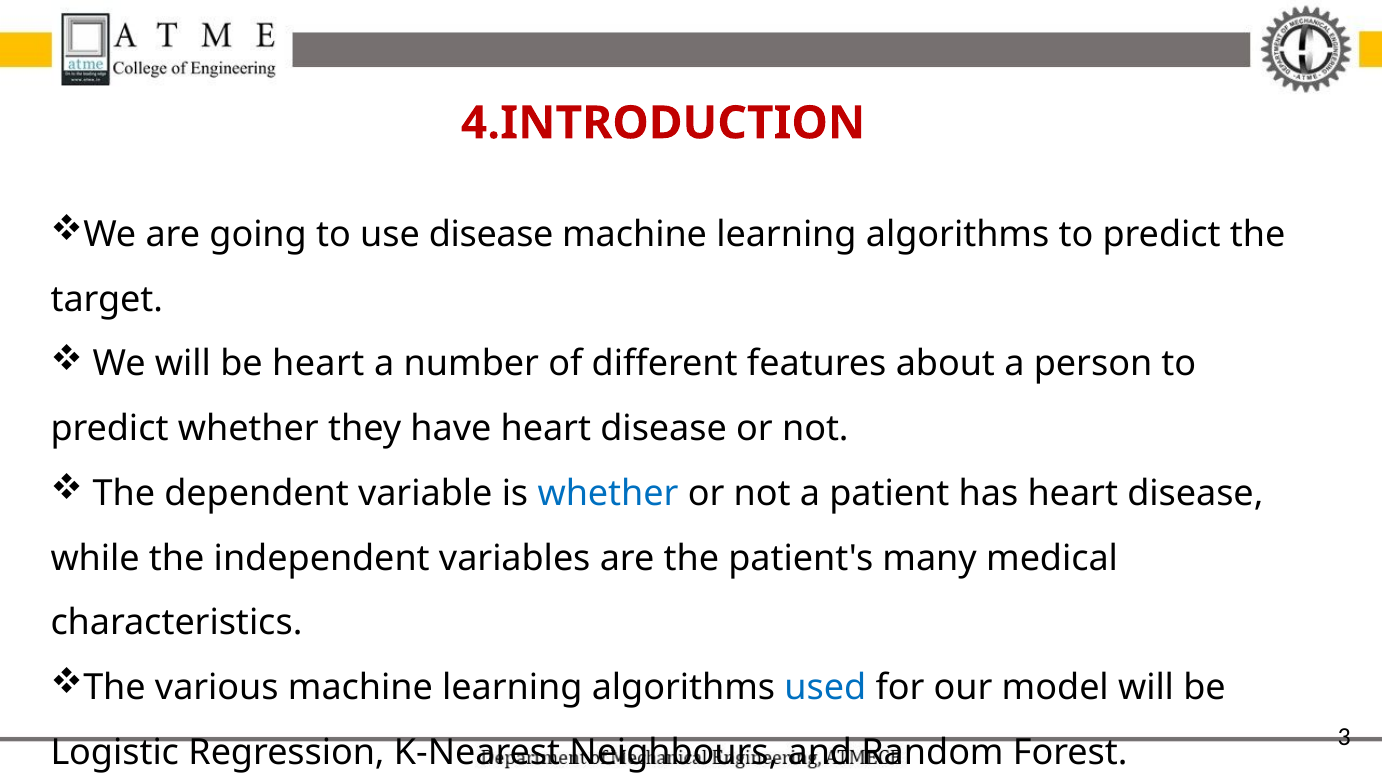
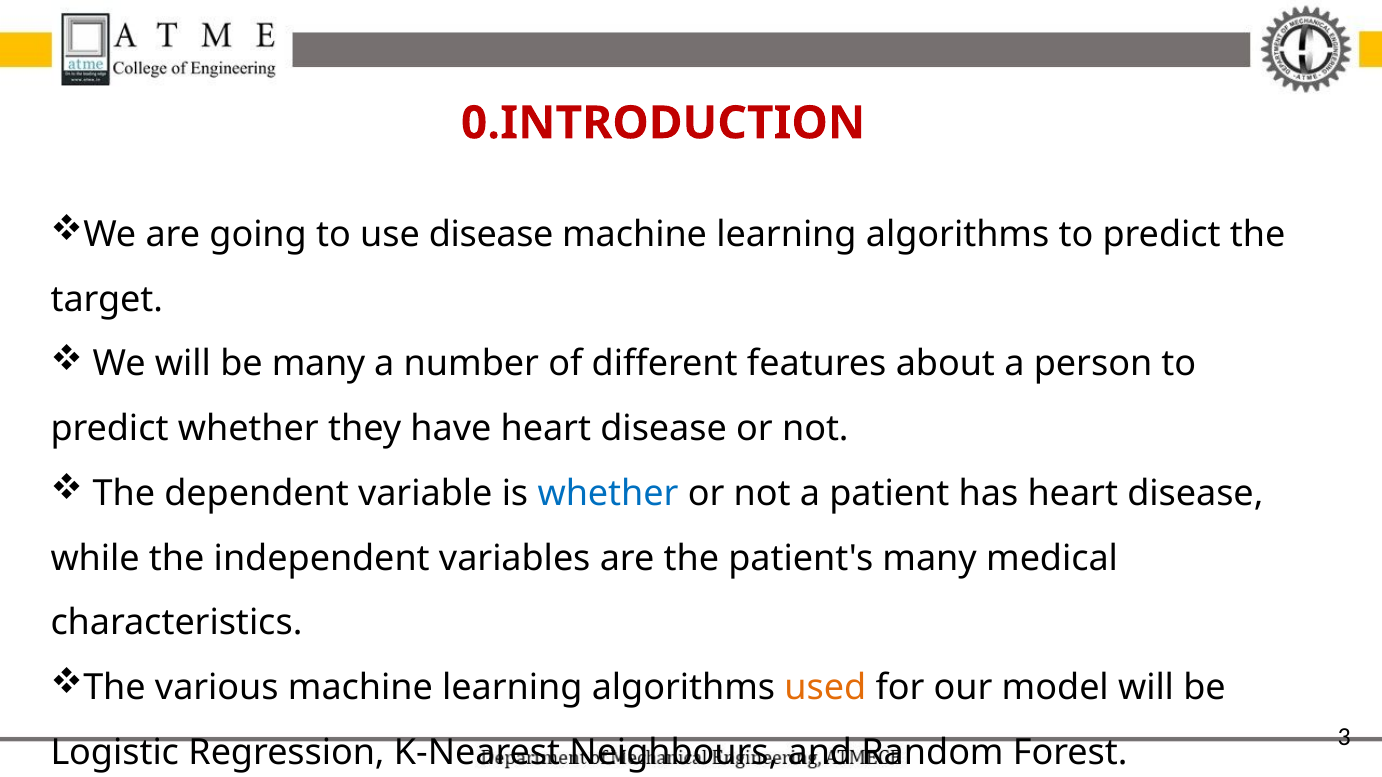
4.INTRODUCTION: 4.INTRODUCTION -> 0.INTRODUCTION
be heart: heart -> many
used colour: blue -> orange
